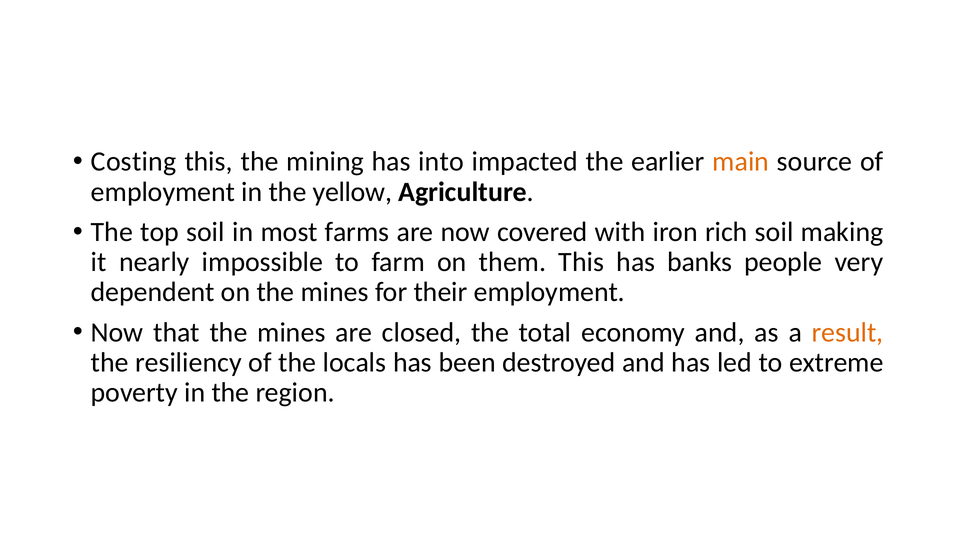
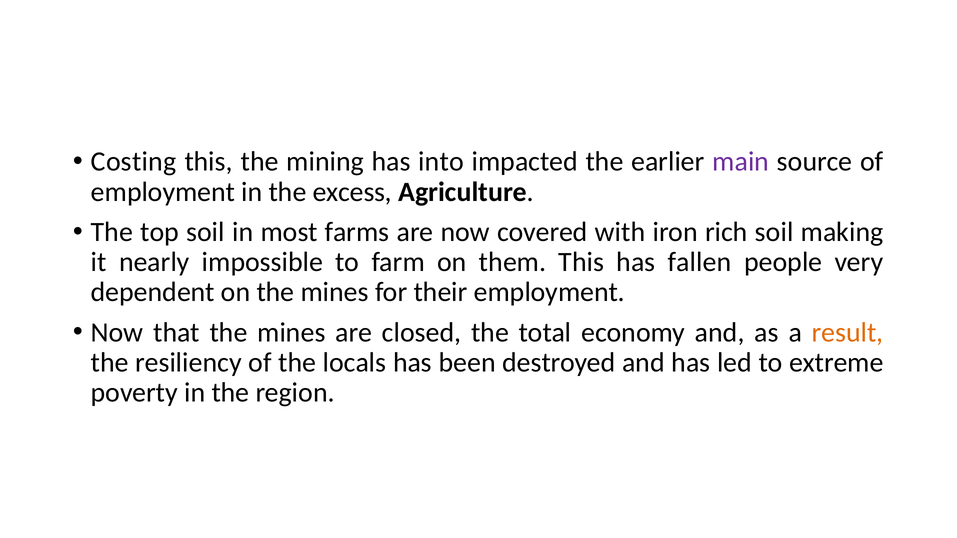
main colour: orange -> purple
yellow: yellow -> excess
banks: banks -> fallen
